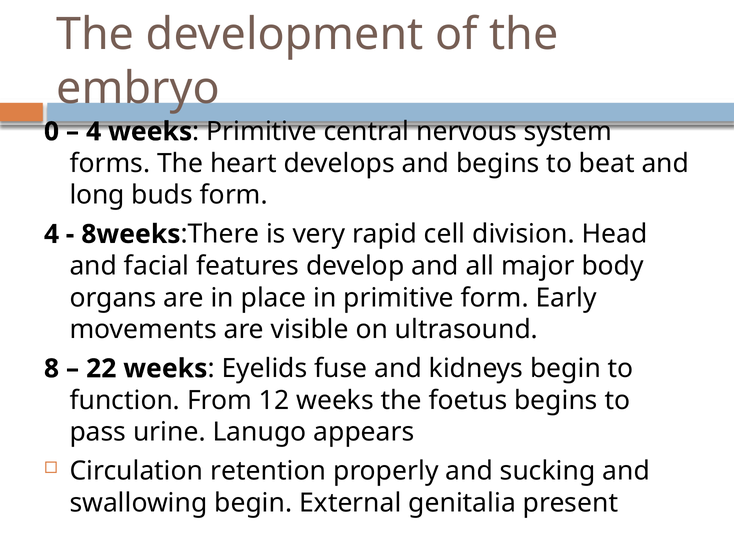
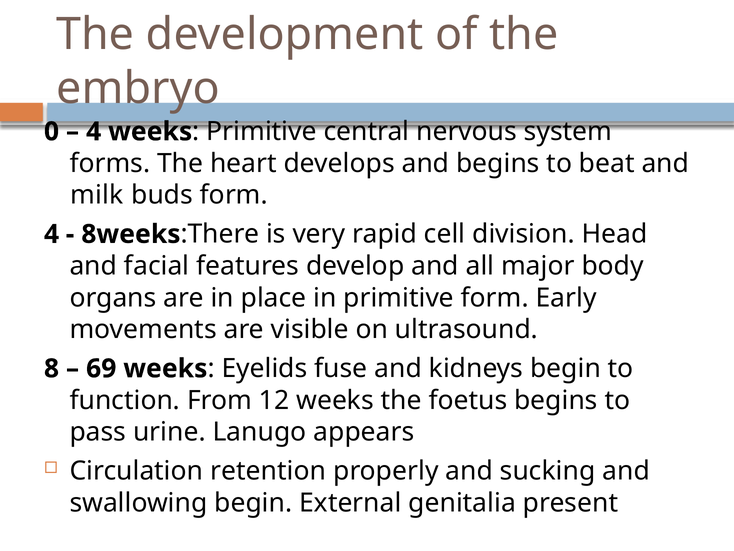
long: long -> milk
22: 22 -> 69
